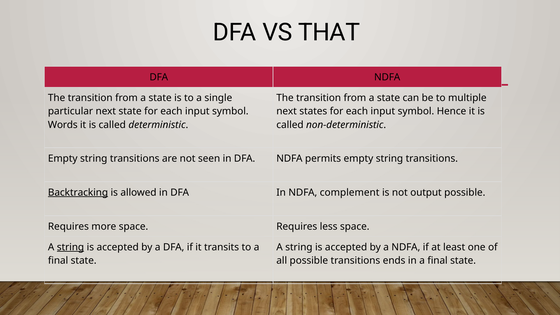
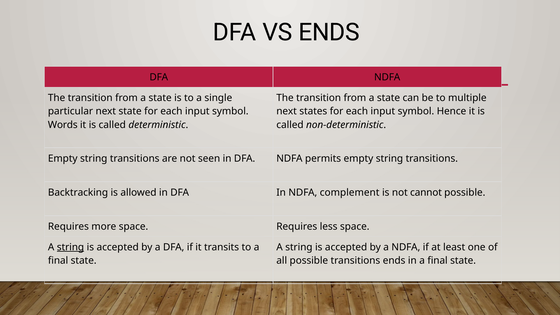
VS THAT: THAT -> ENDS
Backtracking underline: present -> none
output: output -> cannot
